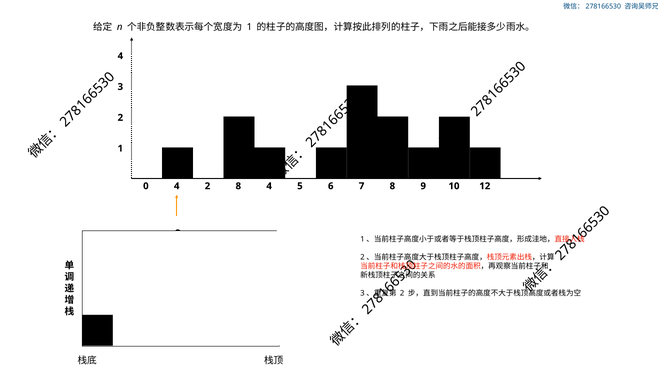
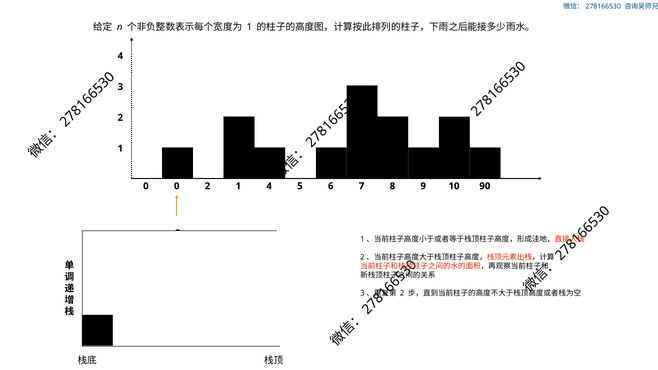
0 4: 4 -> 0
2 8: 8 -> 1
12: 12 -> 90
